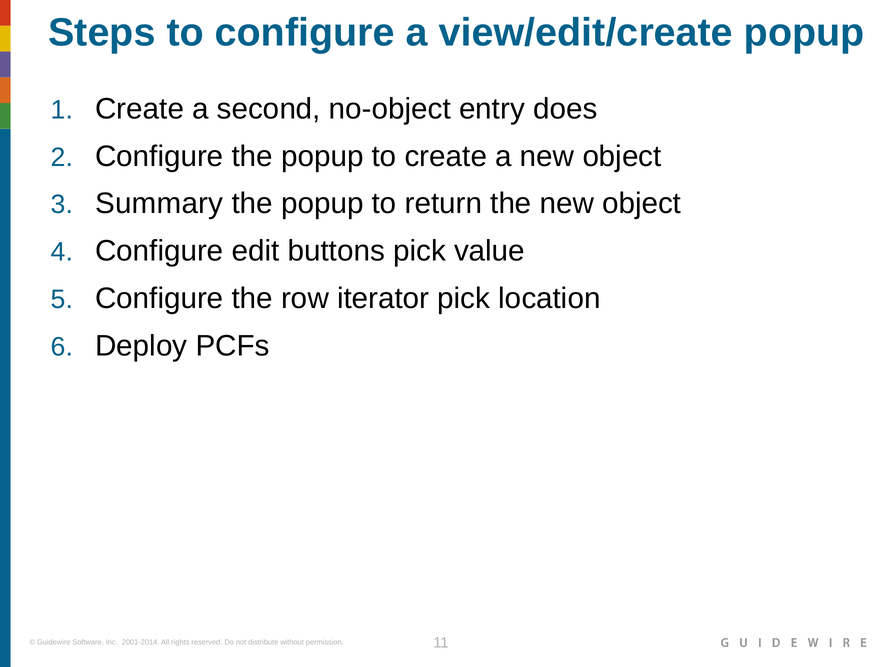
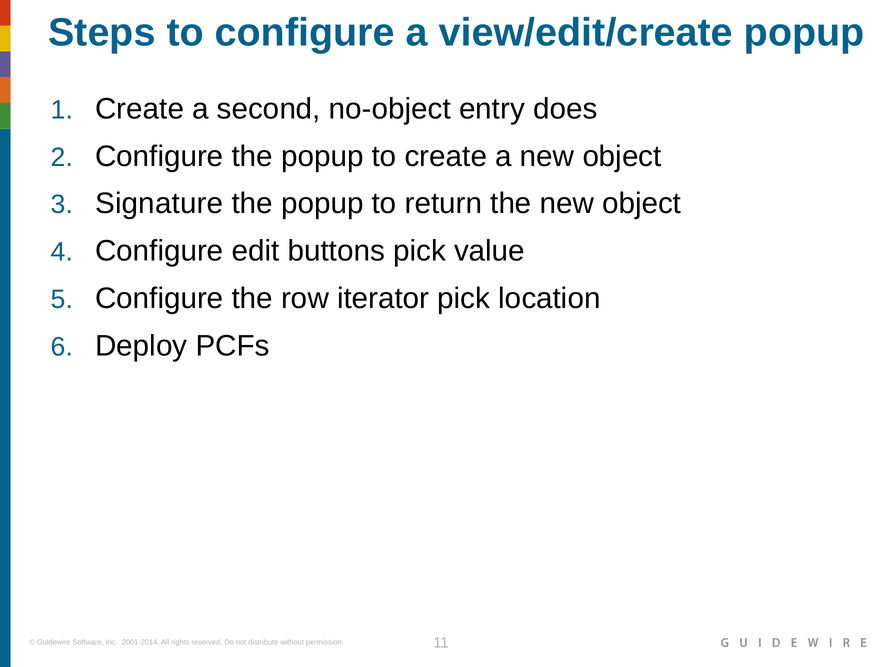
Summary: Summary -> Signature
